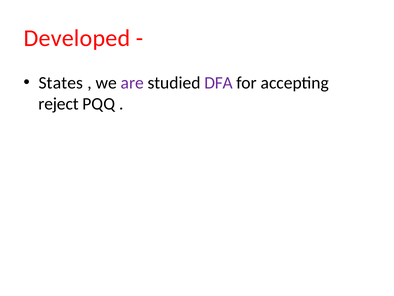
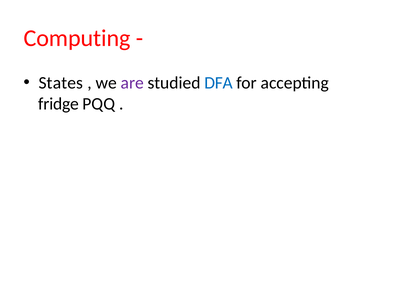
Developed: Developed -> Computing
DFA colour: purple -> blue
reject: reject -> fridge
